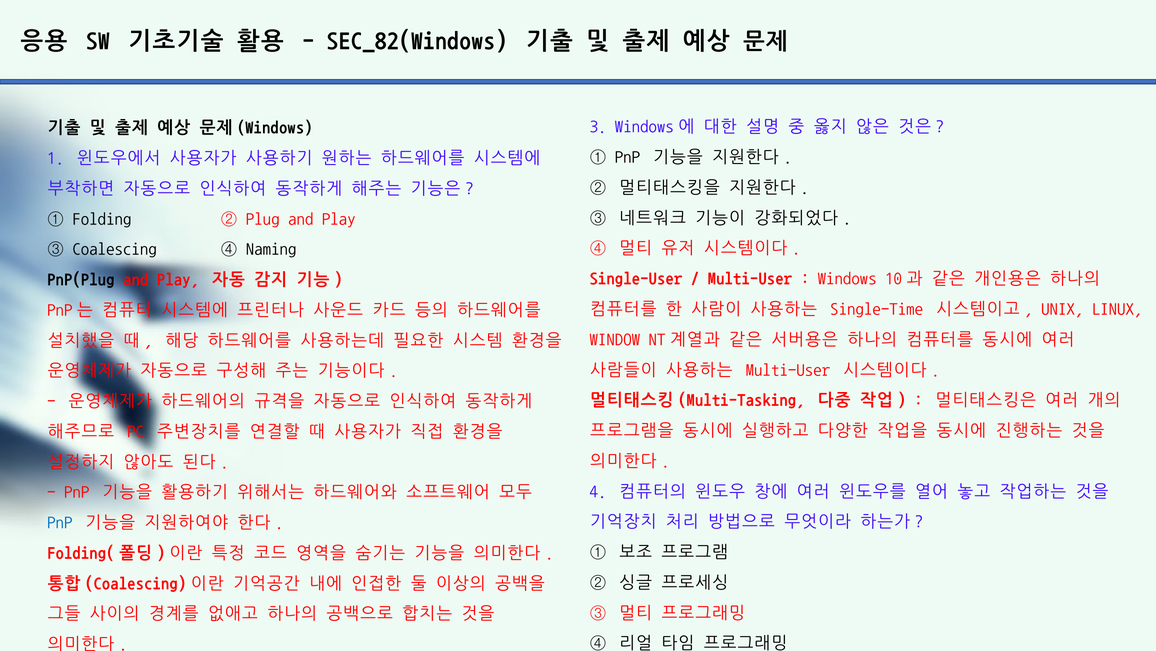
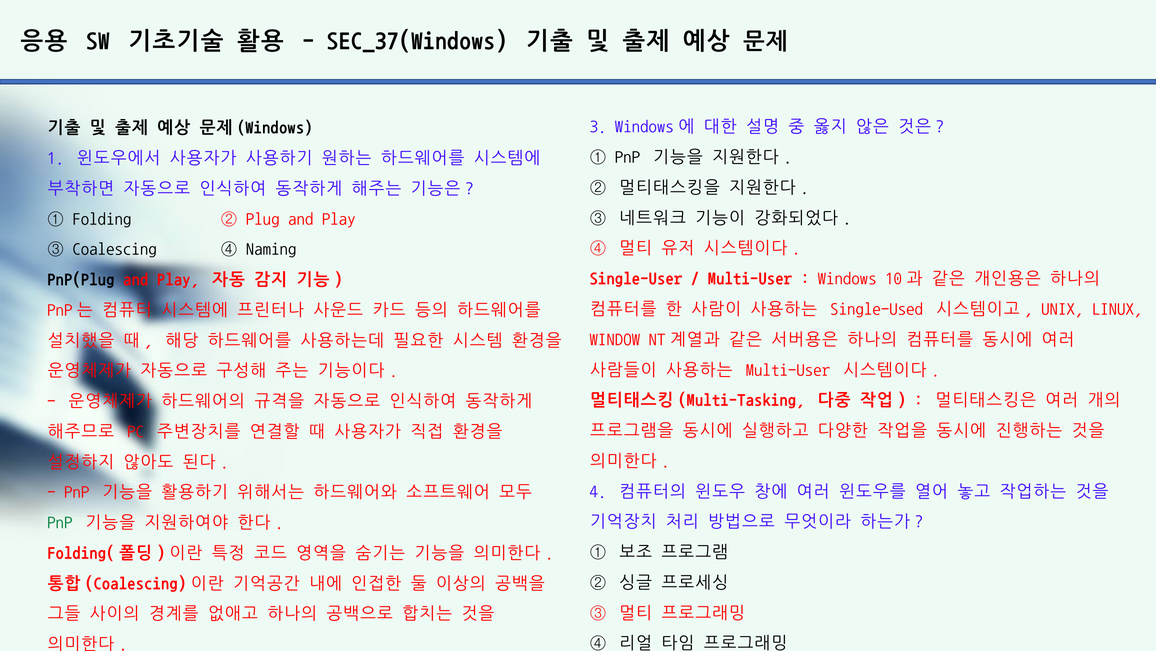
SEC_82(Windows: SEC_82(Windows -> SEC_37(Windows
Single-Time: Single-Time -> Single-Used
PnP at (60, 522) colour: blue -> green
